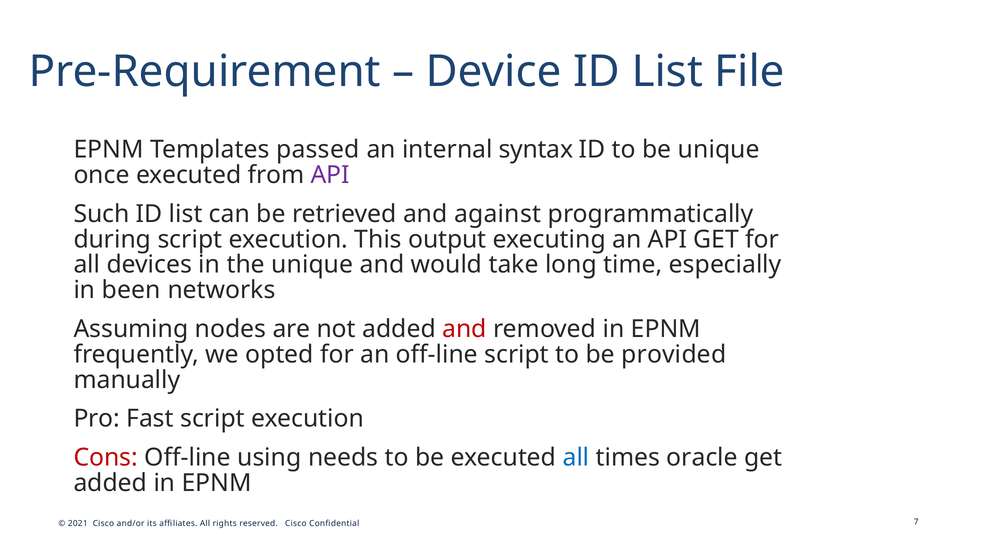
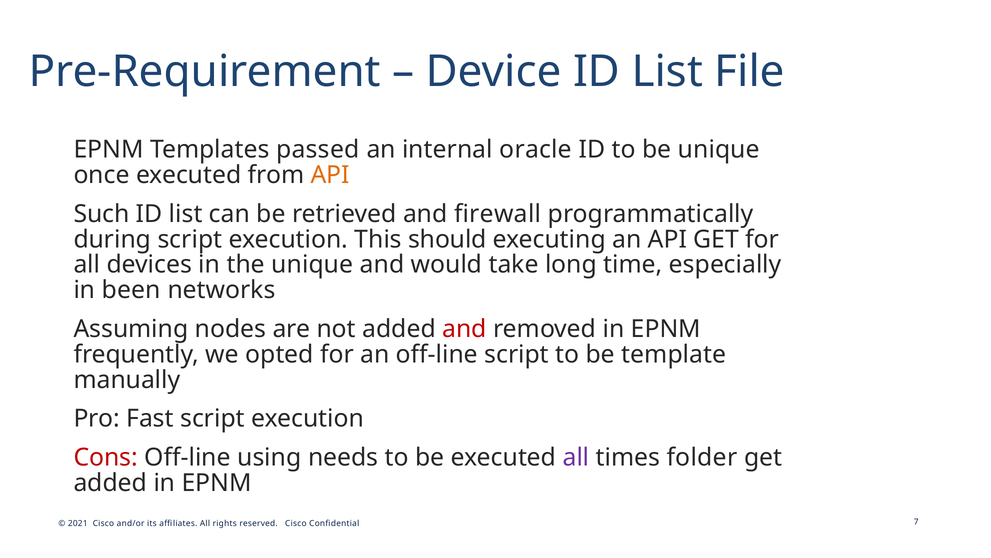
syntax: syntax -> oracle
API at (330, 175) colour: purple -> orange
against: against -> firewall
output: output -> should
provided: provided -> template
all at (576, 457) colour: blue -> purple
oracle: oracle -> folder
